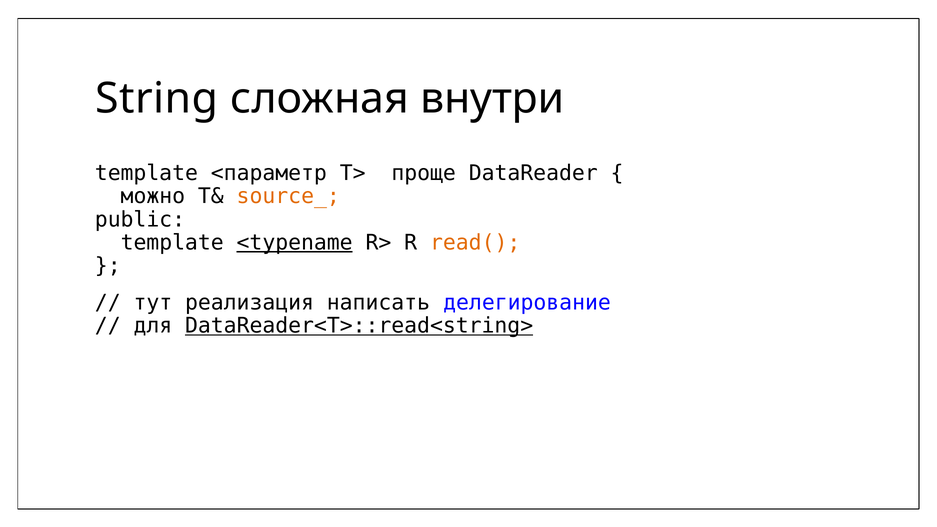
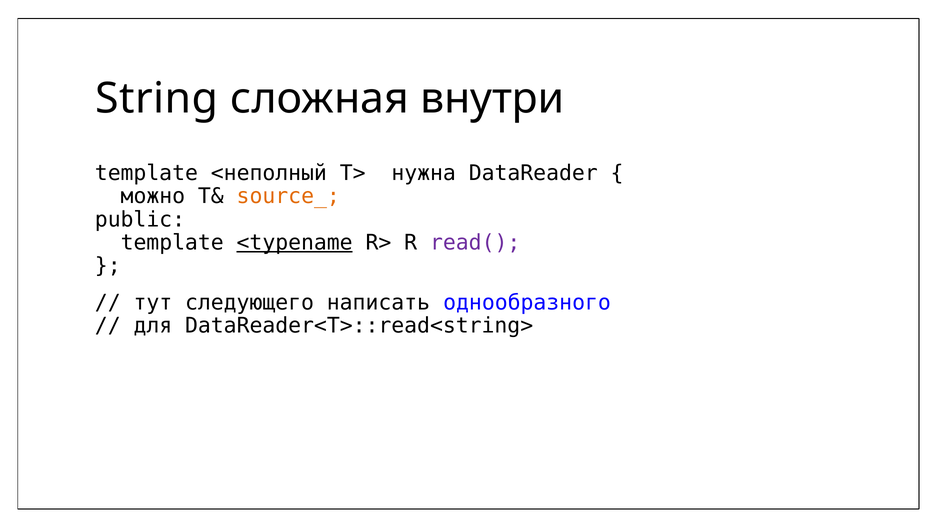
<параметр: <параметр -> <неполный
проще: проще -> нужна
read( colour: orange -> purple
реализация: реализация -> следующего
делегирование: делегирование -> однообразного
DataReader<T>::read<string> underline: present -> none
